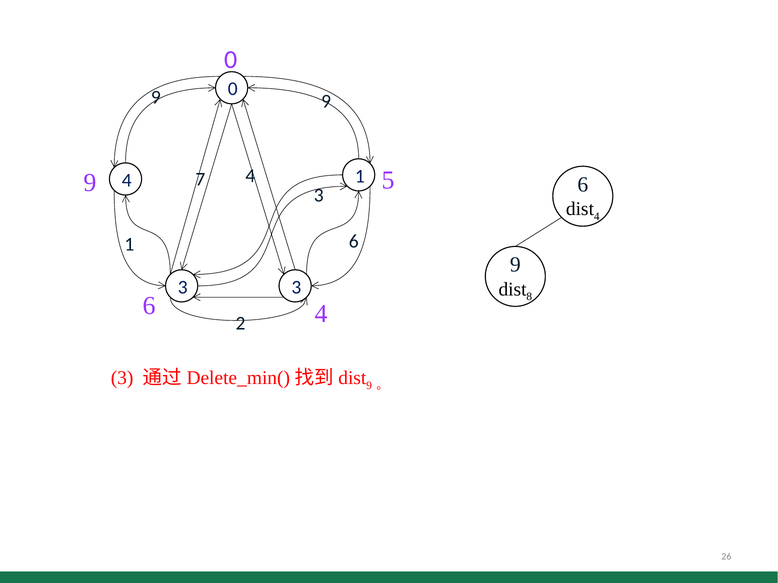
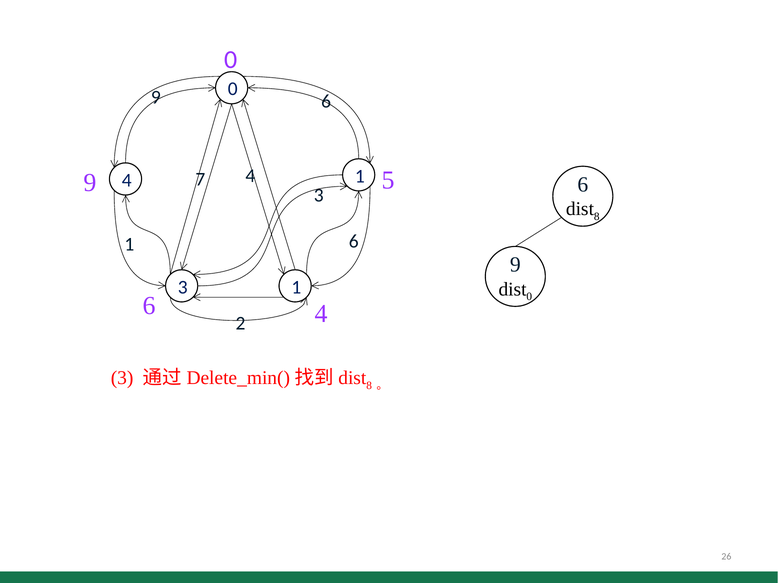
9 9: 9 -> 6
4 at (597, 217): 4 -> 8
3 3: 3 -> 1
8 at (529, 297): 8 -> 0
9 at (369, 386): 9 -> 8
